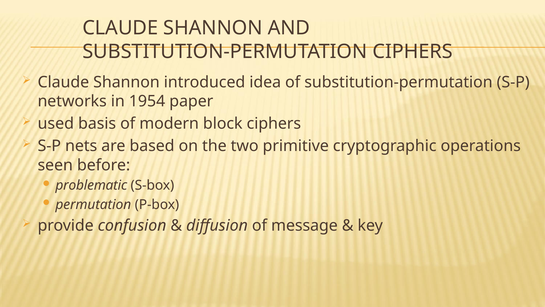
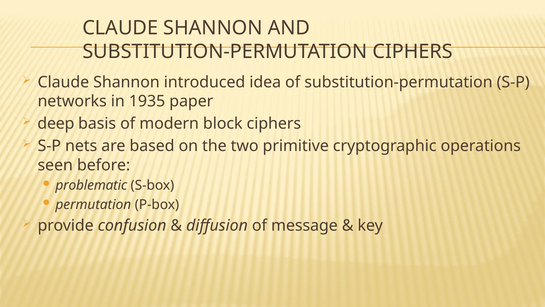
1954: 1954 -> 1935
used: used -> deep
